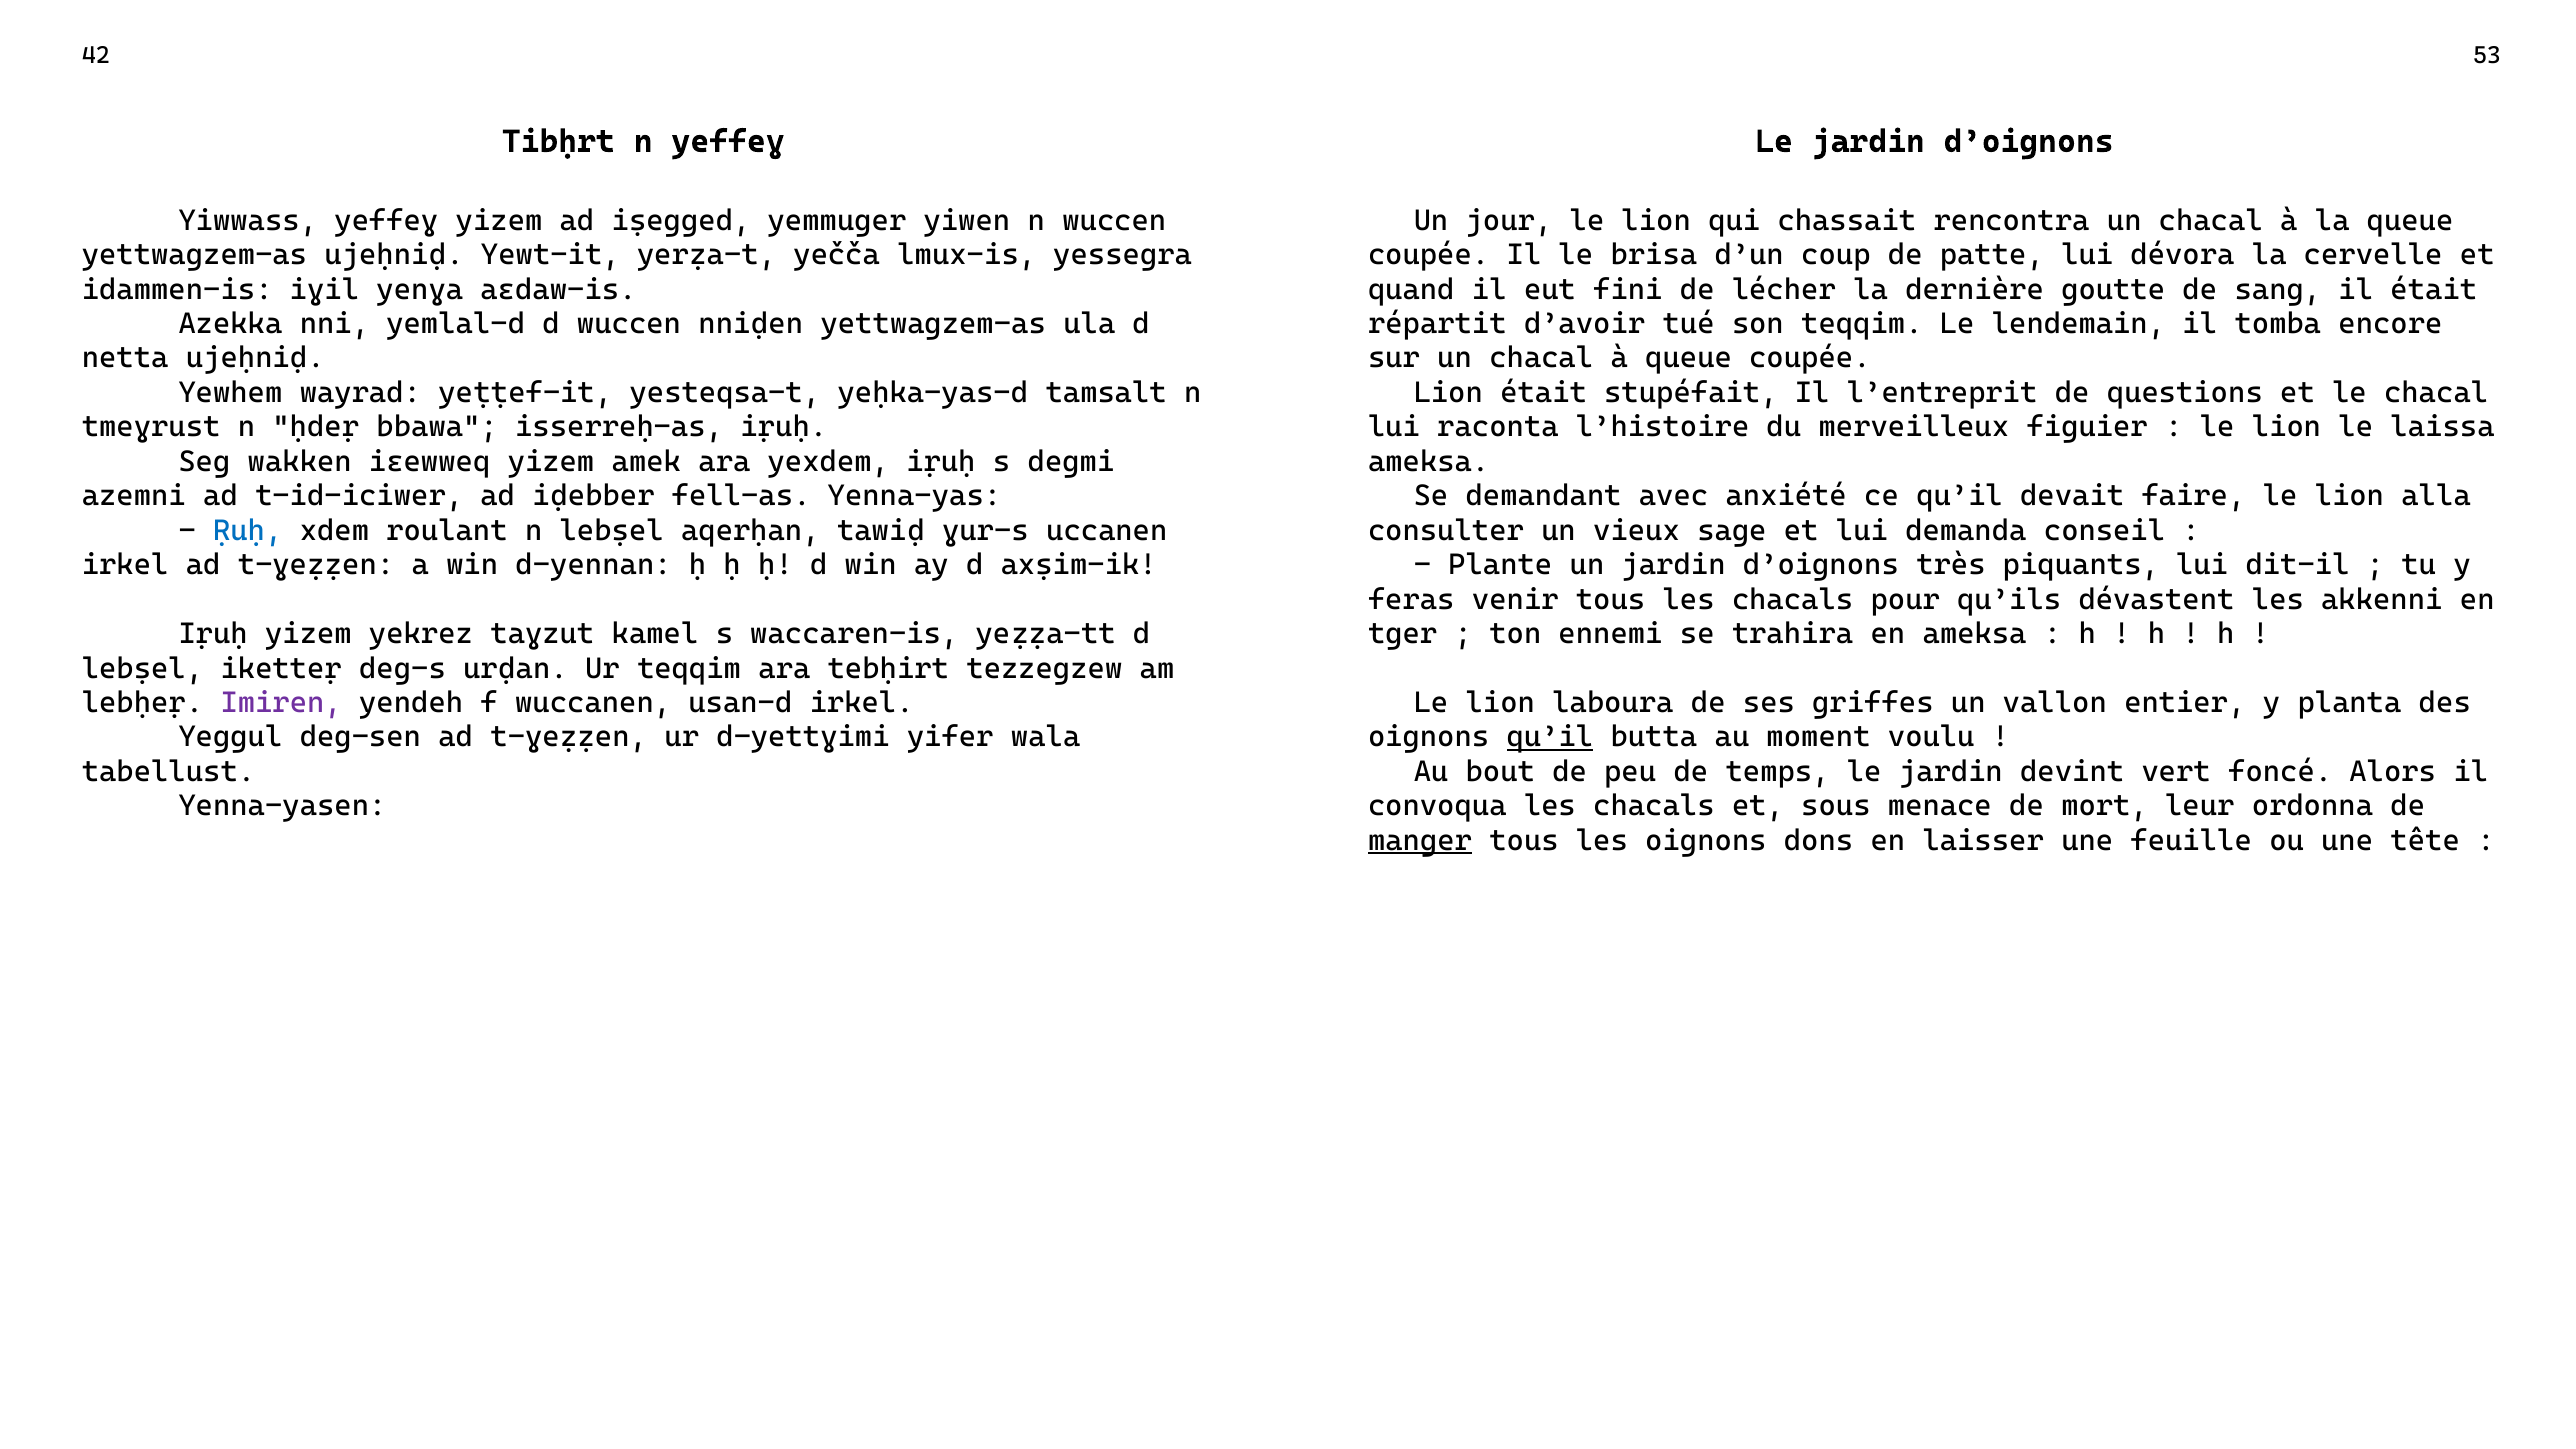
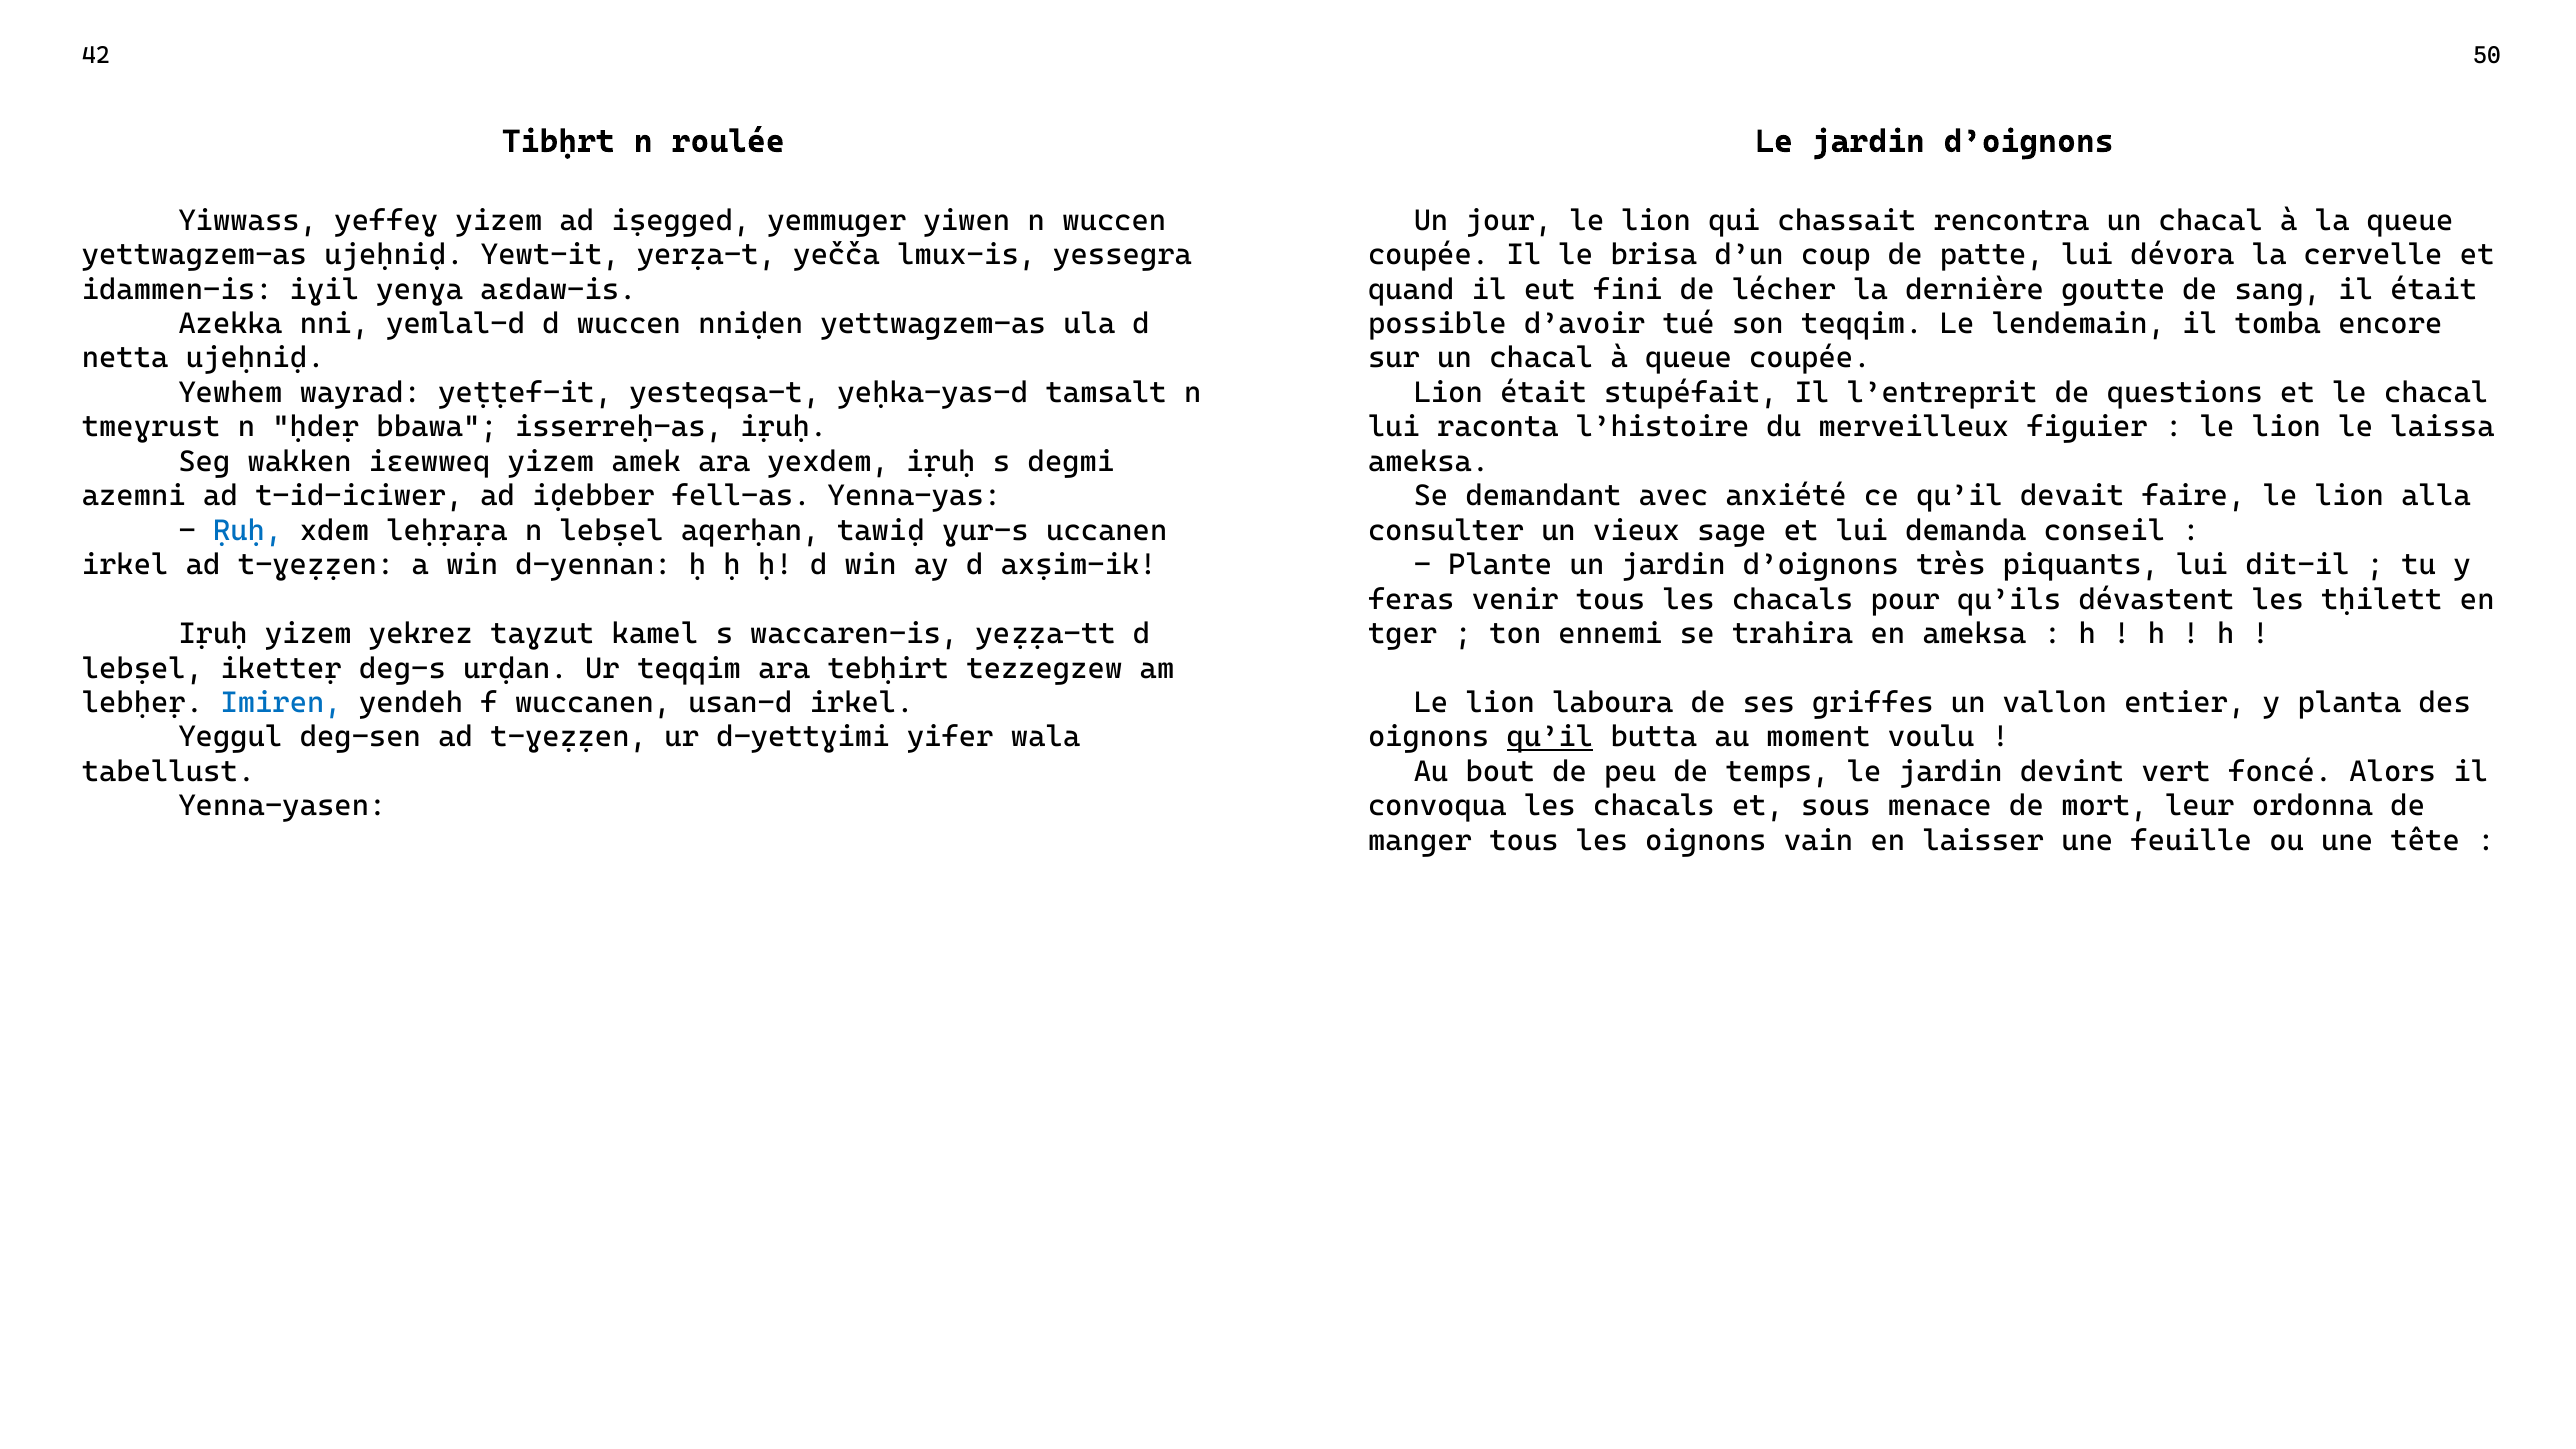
53: 53 -> 50
n yeffeɣ: yeffeɣ -> roulée
répartit: répartit -> possible
roulant: roulant -> leḥṛaṛa
akkenni: akkenni -> tḥilett
Imiren colour: purple -> blue
manger underline: present -> none
dons: dons -> vain
